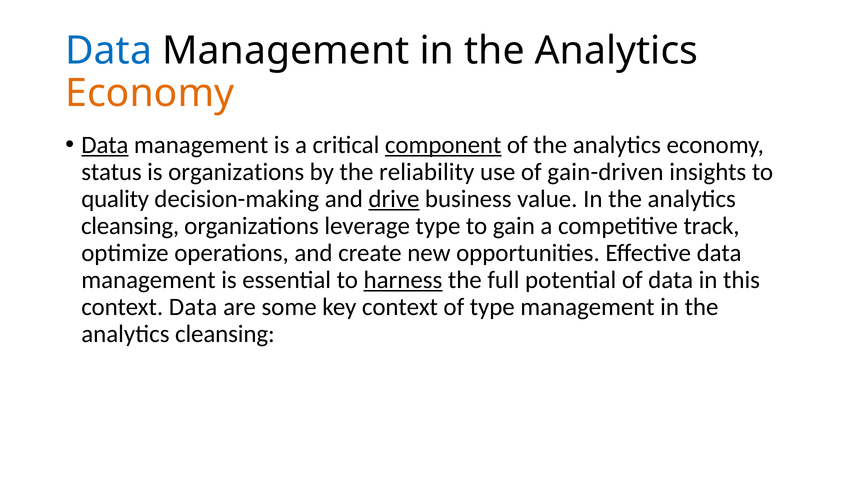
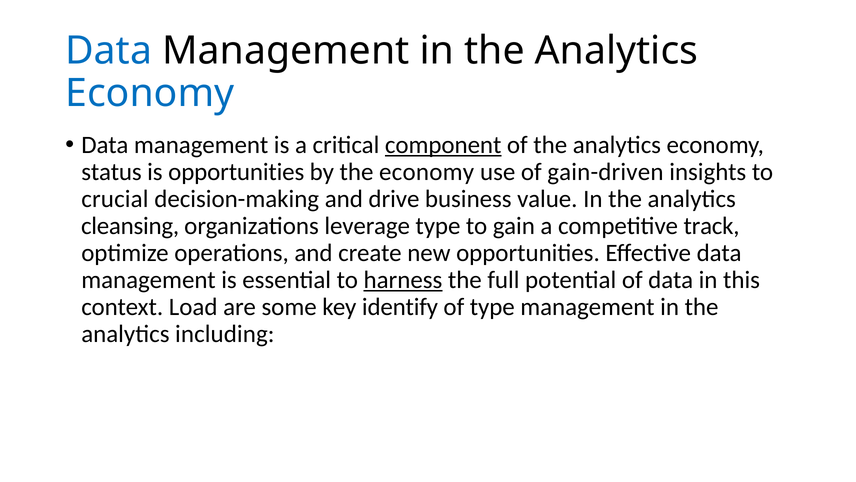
Economy at (150, 93) colour: orange -> blue
Data at (105, 145) underline: present -> none
is organizations: organizations -> opportunities
the reliability: reliability -> economy
quality: quality -> crucial
drive underline: present -> none
context Data: Data -> Load
key context: context -> identify
cleansing at (225, 334): cleansing -> including
